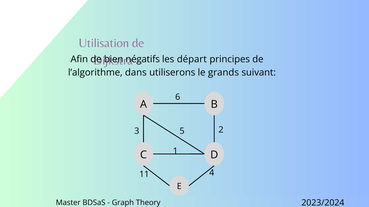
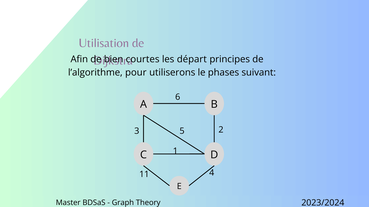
négatifs: négatifs -> courtes
dans: dans -> pour
grands: grands -> phases
